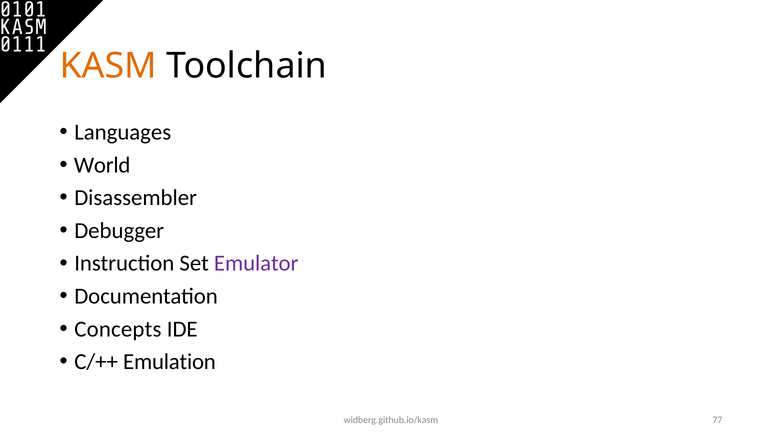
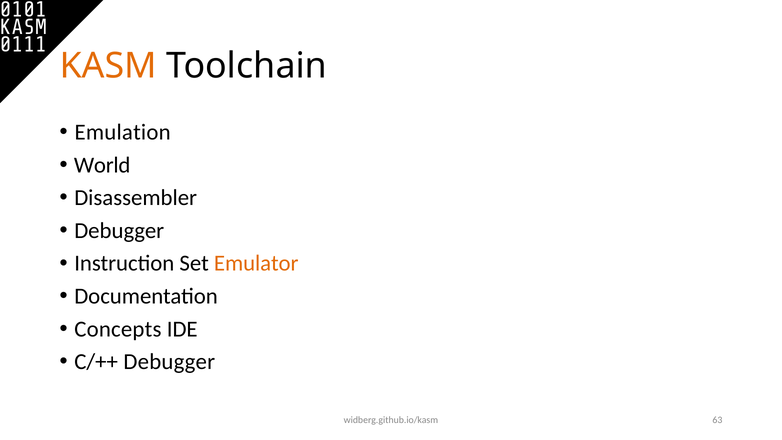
Languages: Languages -> Emulation
Emulator colour: purple -> orange
C/++ Emulation: Emulation -> Debugger
77: 77 -> 63
